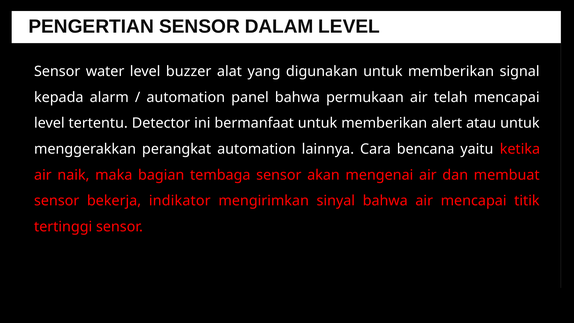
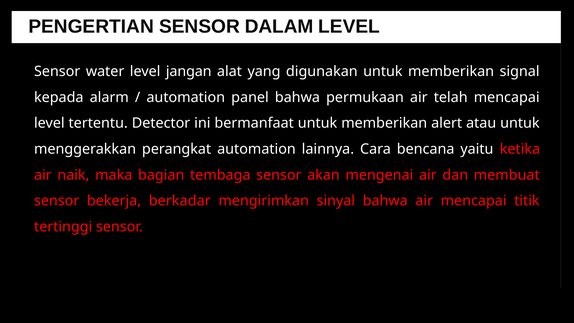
buzzer: buzzer -> jangan
indikator: indikator -> berkadar
